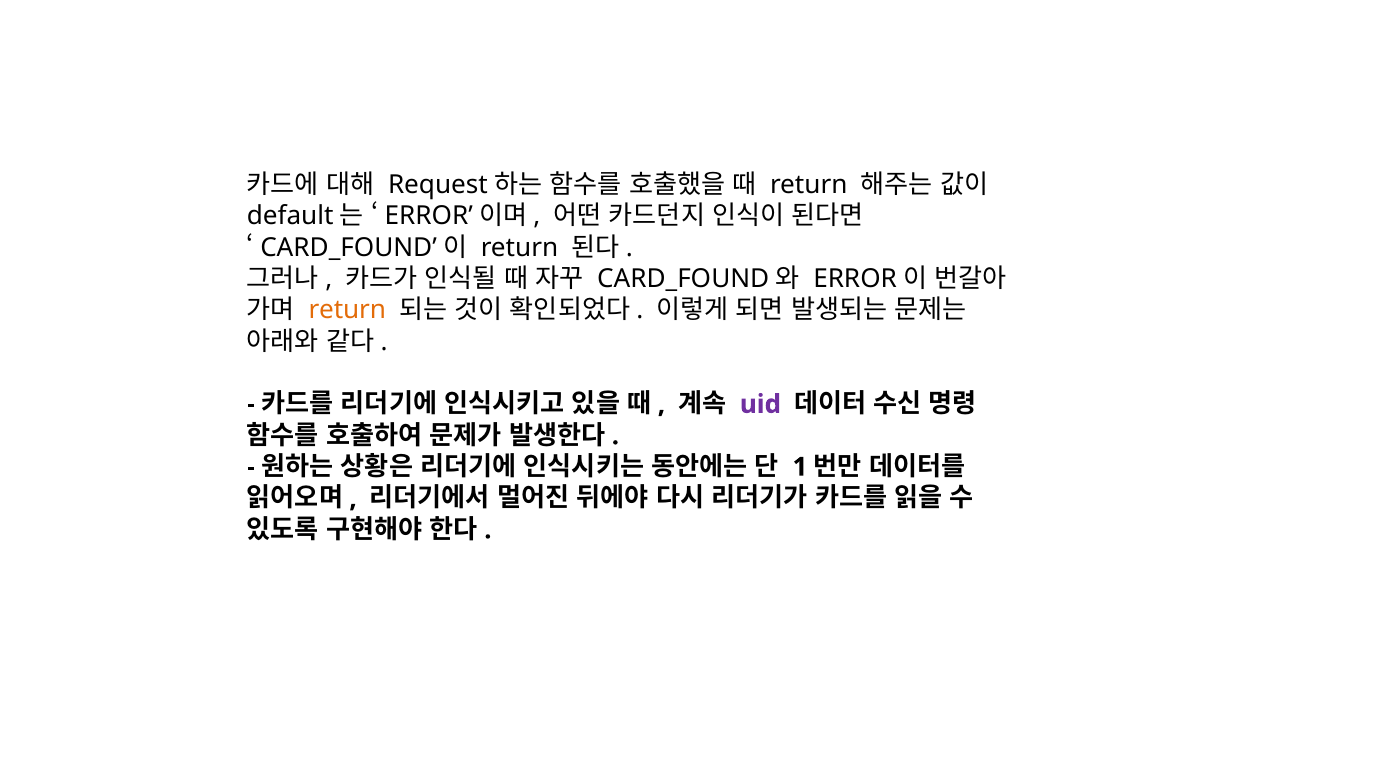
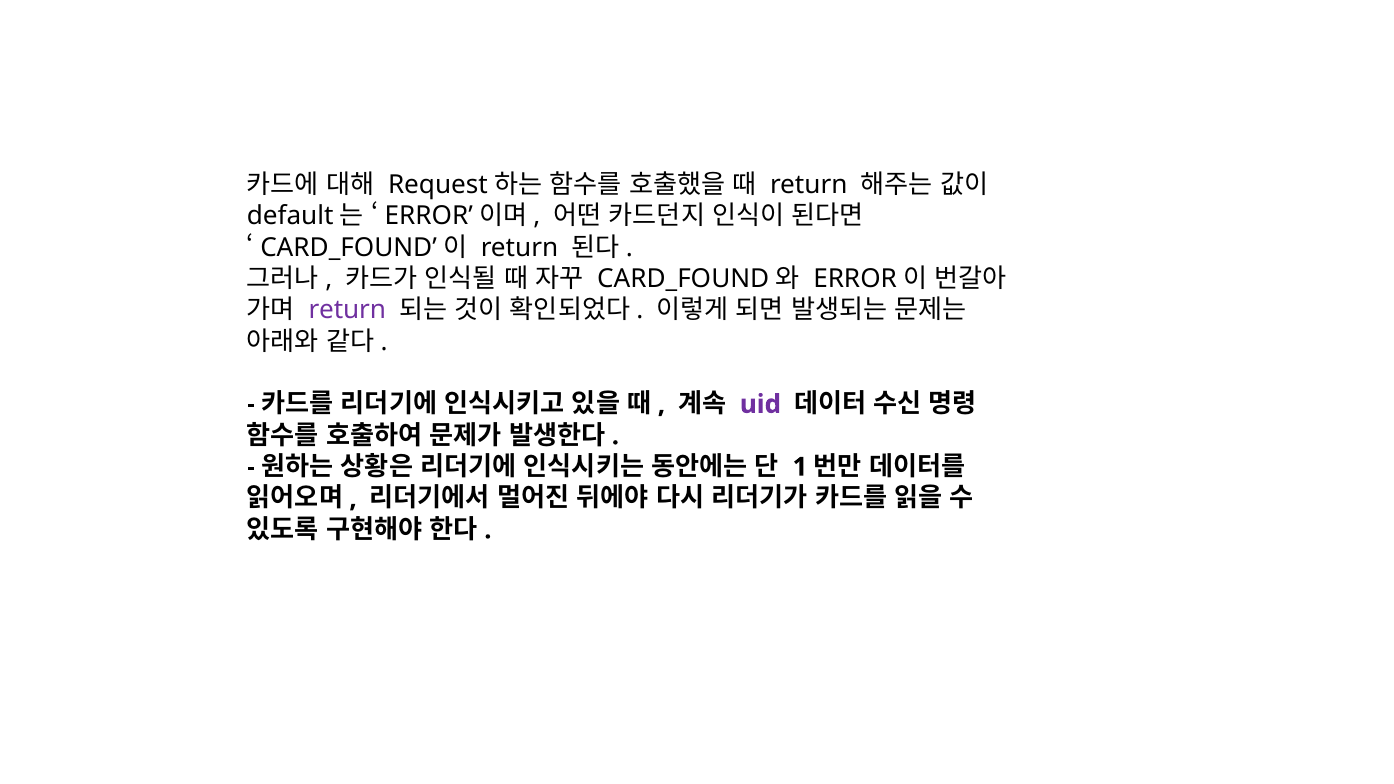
return at (347, 310) colour: orange -> purple
